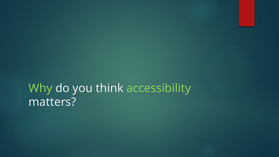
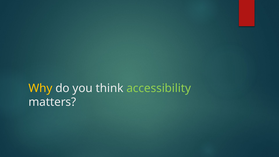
Why colour: light green -> yellow
